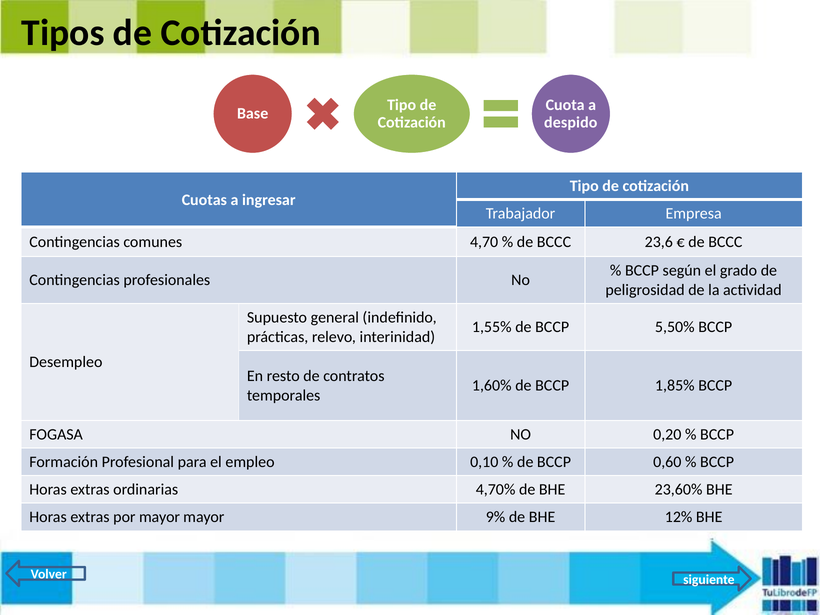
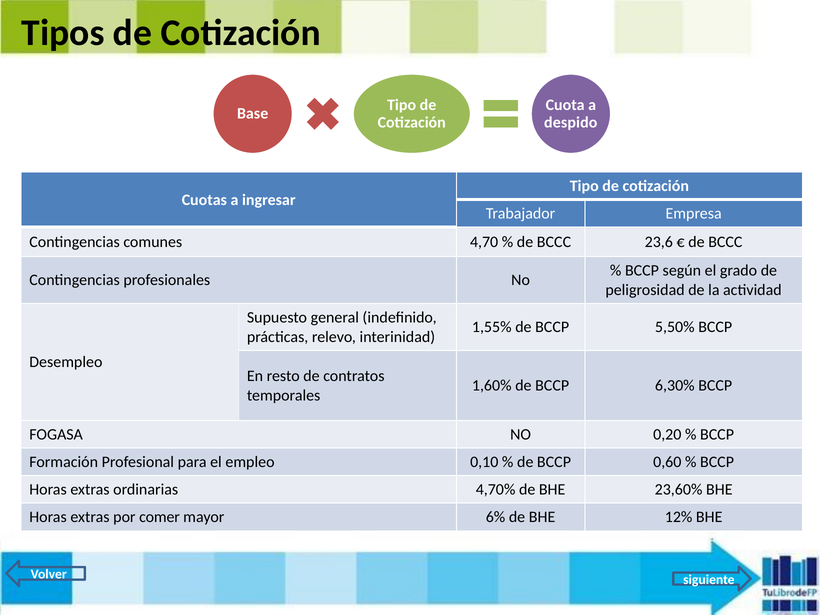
1,85%: 1,85% -> 6,30%
por mayor: mayor -> comer
9%: 9% -> 6%
